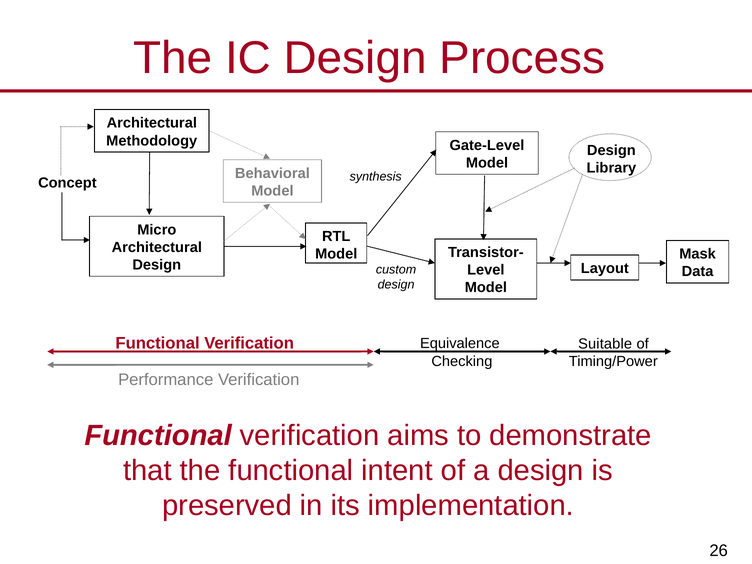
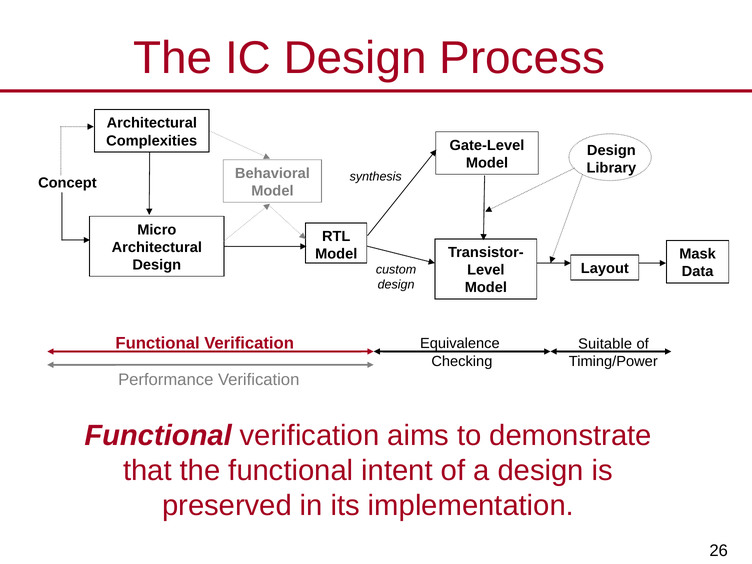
Methodology: Methodology -> Complexities
